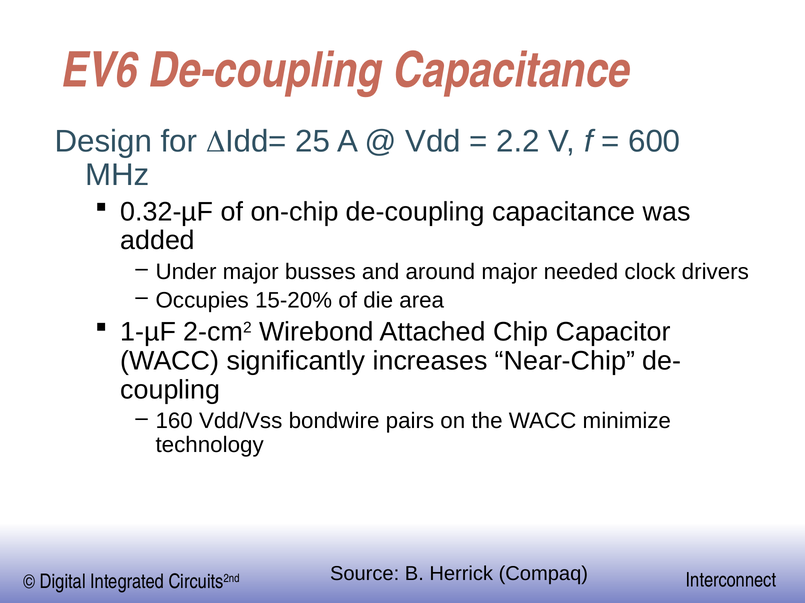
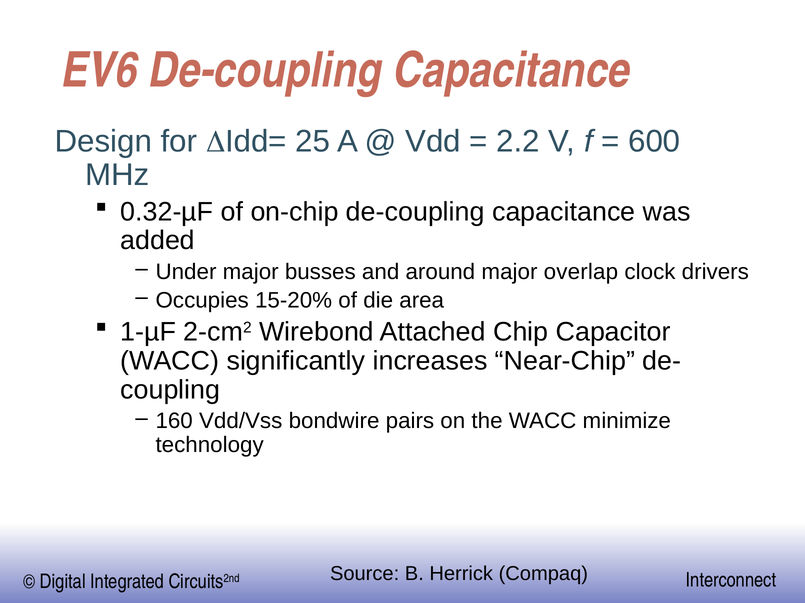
needed: needed -> overlap
